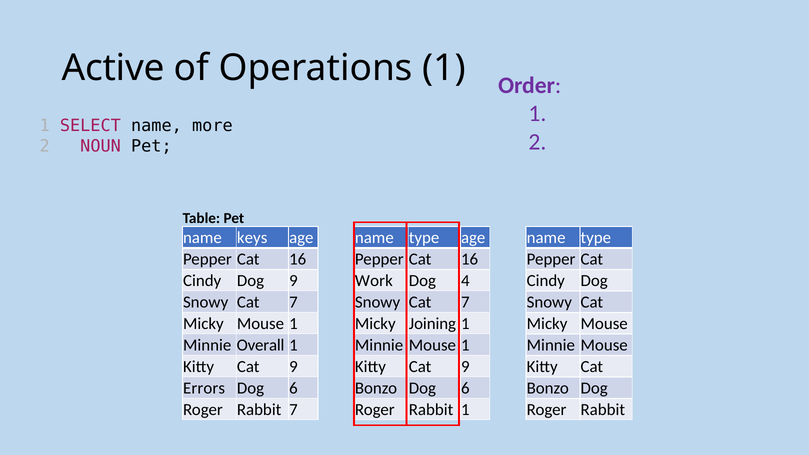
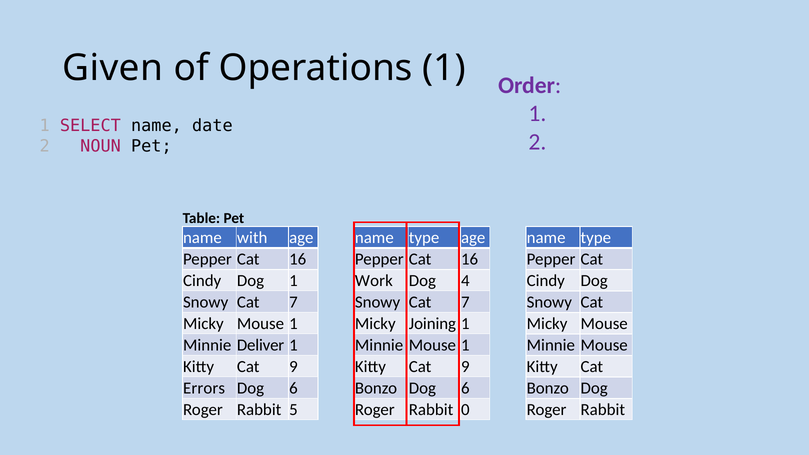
Active: Active -> Given
more: more -> date
keys: keys -> with
Dog 9: 9 -> 1
Overall: Overall -> Deliver
Rabbit 7: 7 -> 5
Rabbit 1: 1 -> 0
